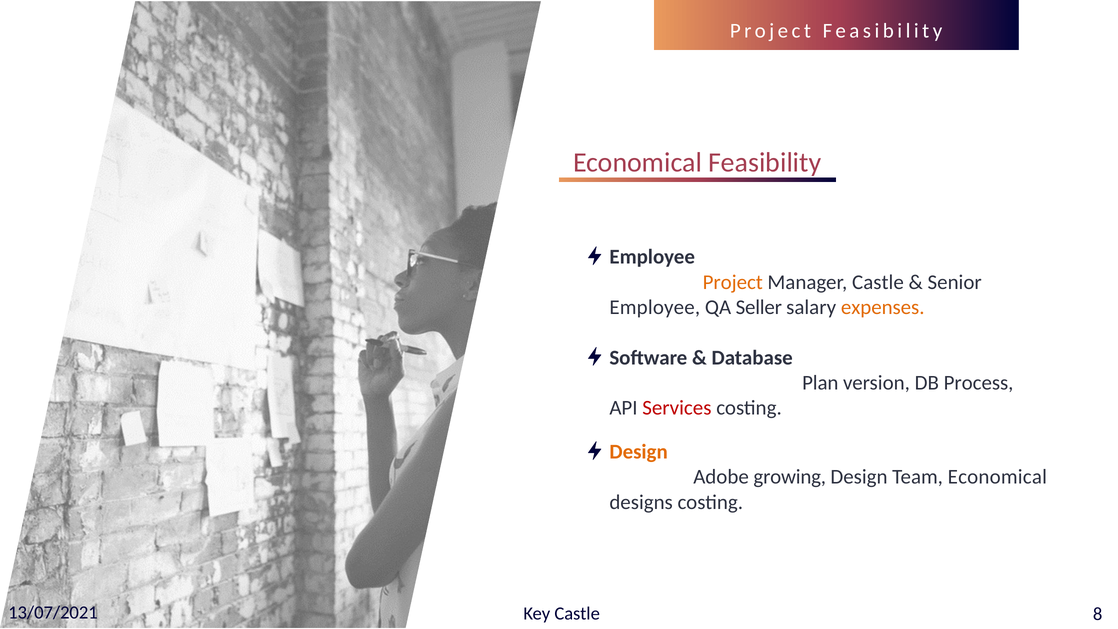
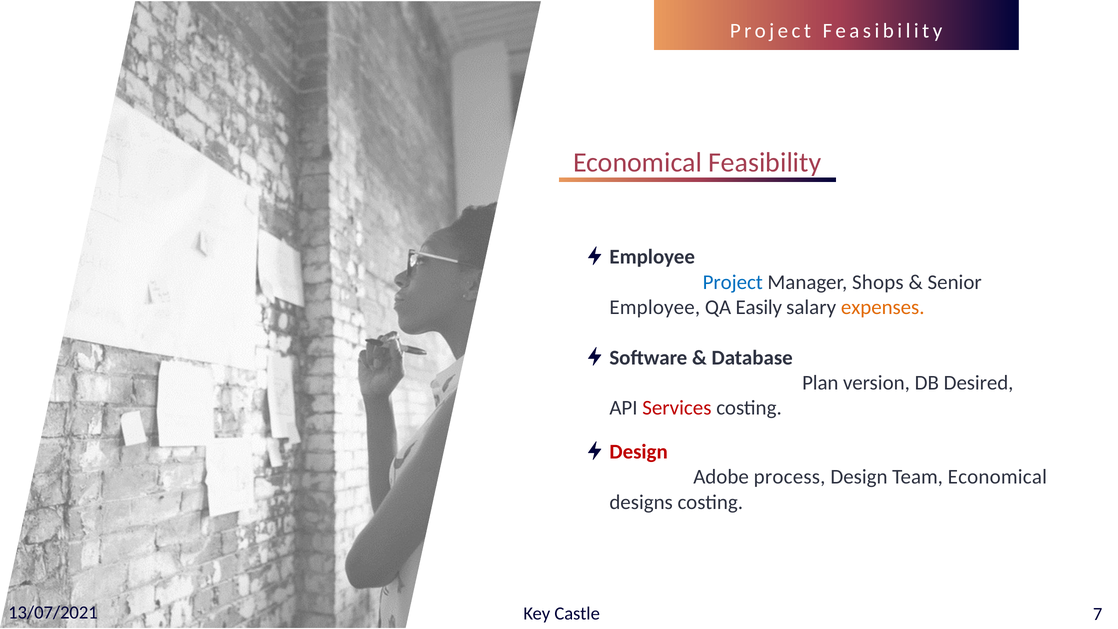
Project at (733, 282) colour: orange -> blue
Manager Castle: Castle -> Shops
Seller: Seller -> Easily
Process: Process -> Desired
Design at (639, 452) colour: orange -> red
growing: growing -> process
8: 8 -> 7
